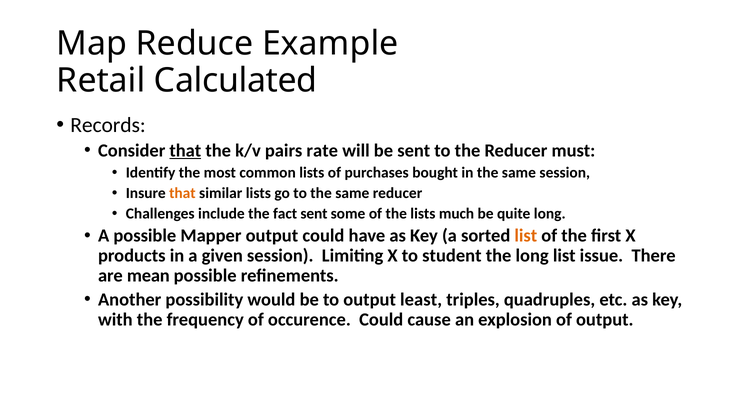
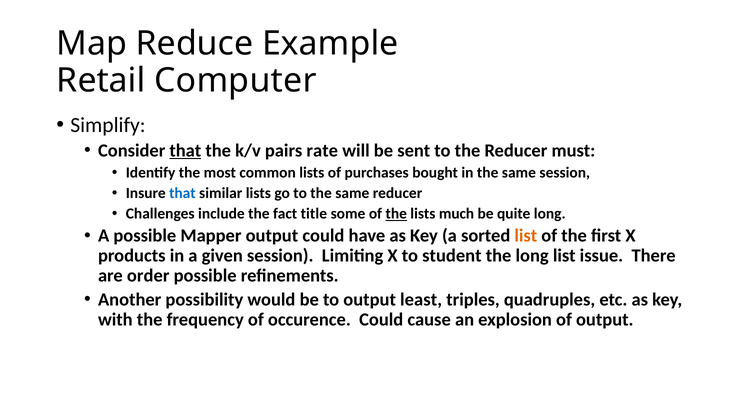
Calculated: Calculated -> Computer
Records: Records -> Simplify
that at (182, 193) colour: orange -> blue
fact sent: sent -> title
the at (396, 214) underline: none -> present
mean: mean -> order
